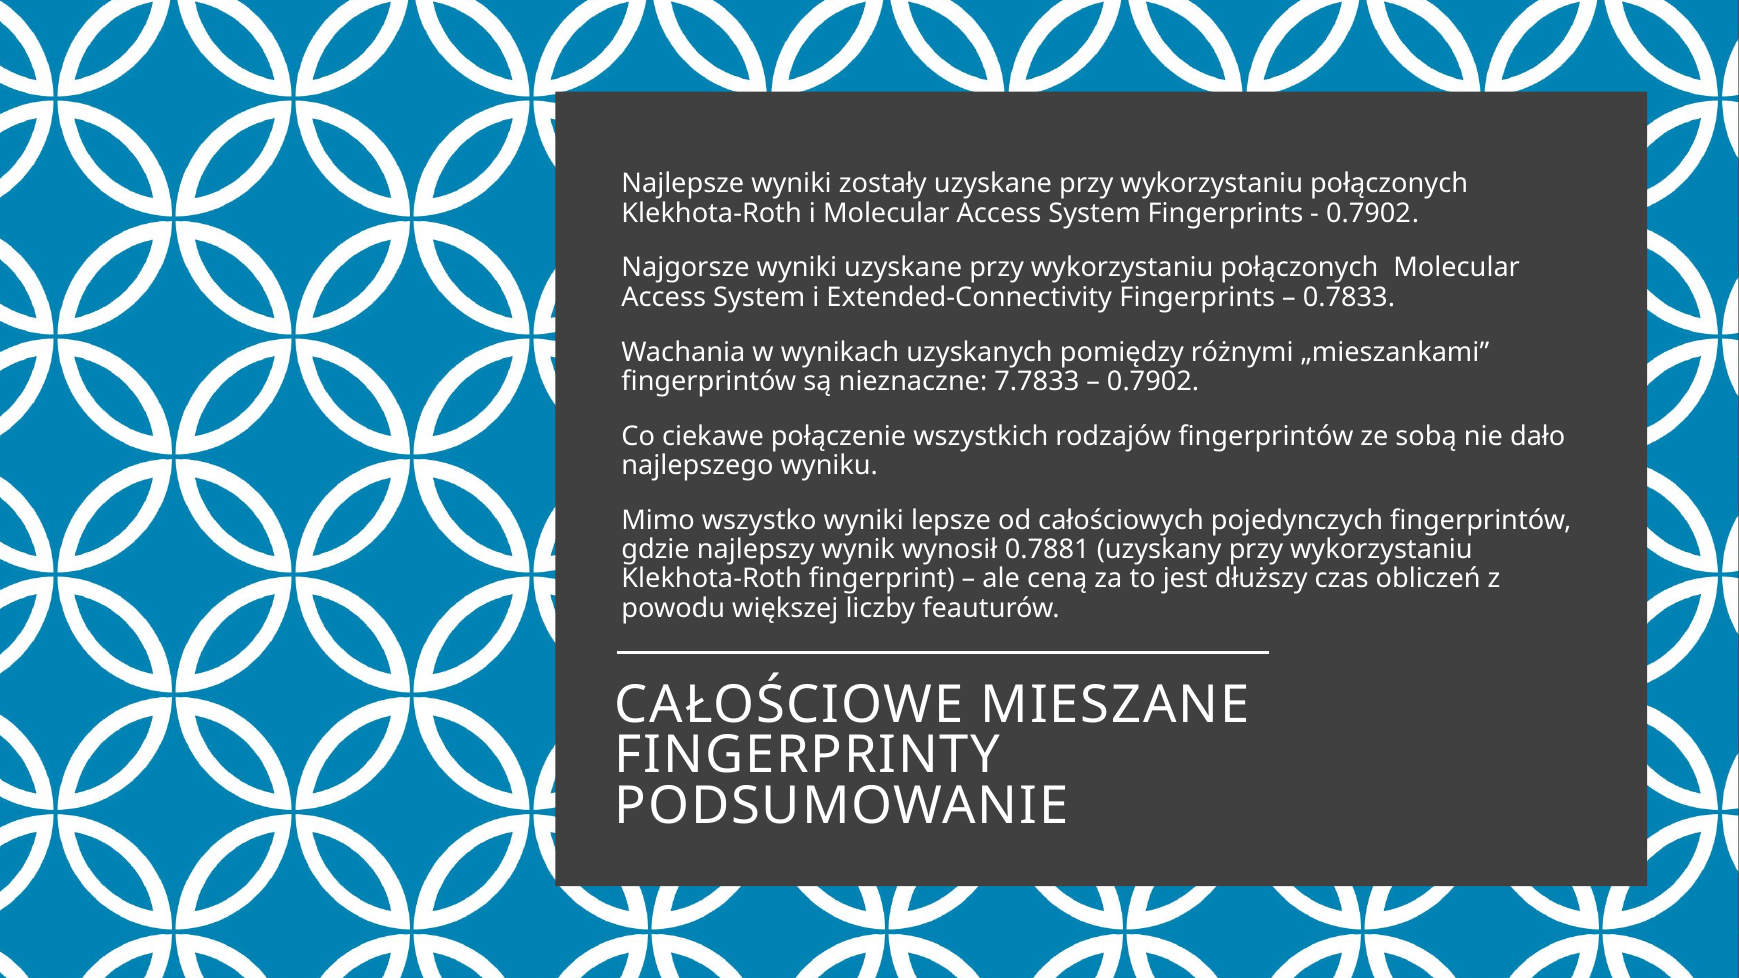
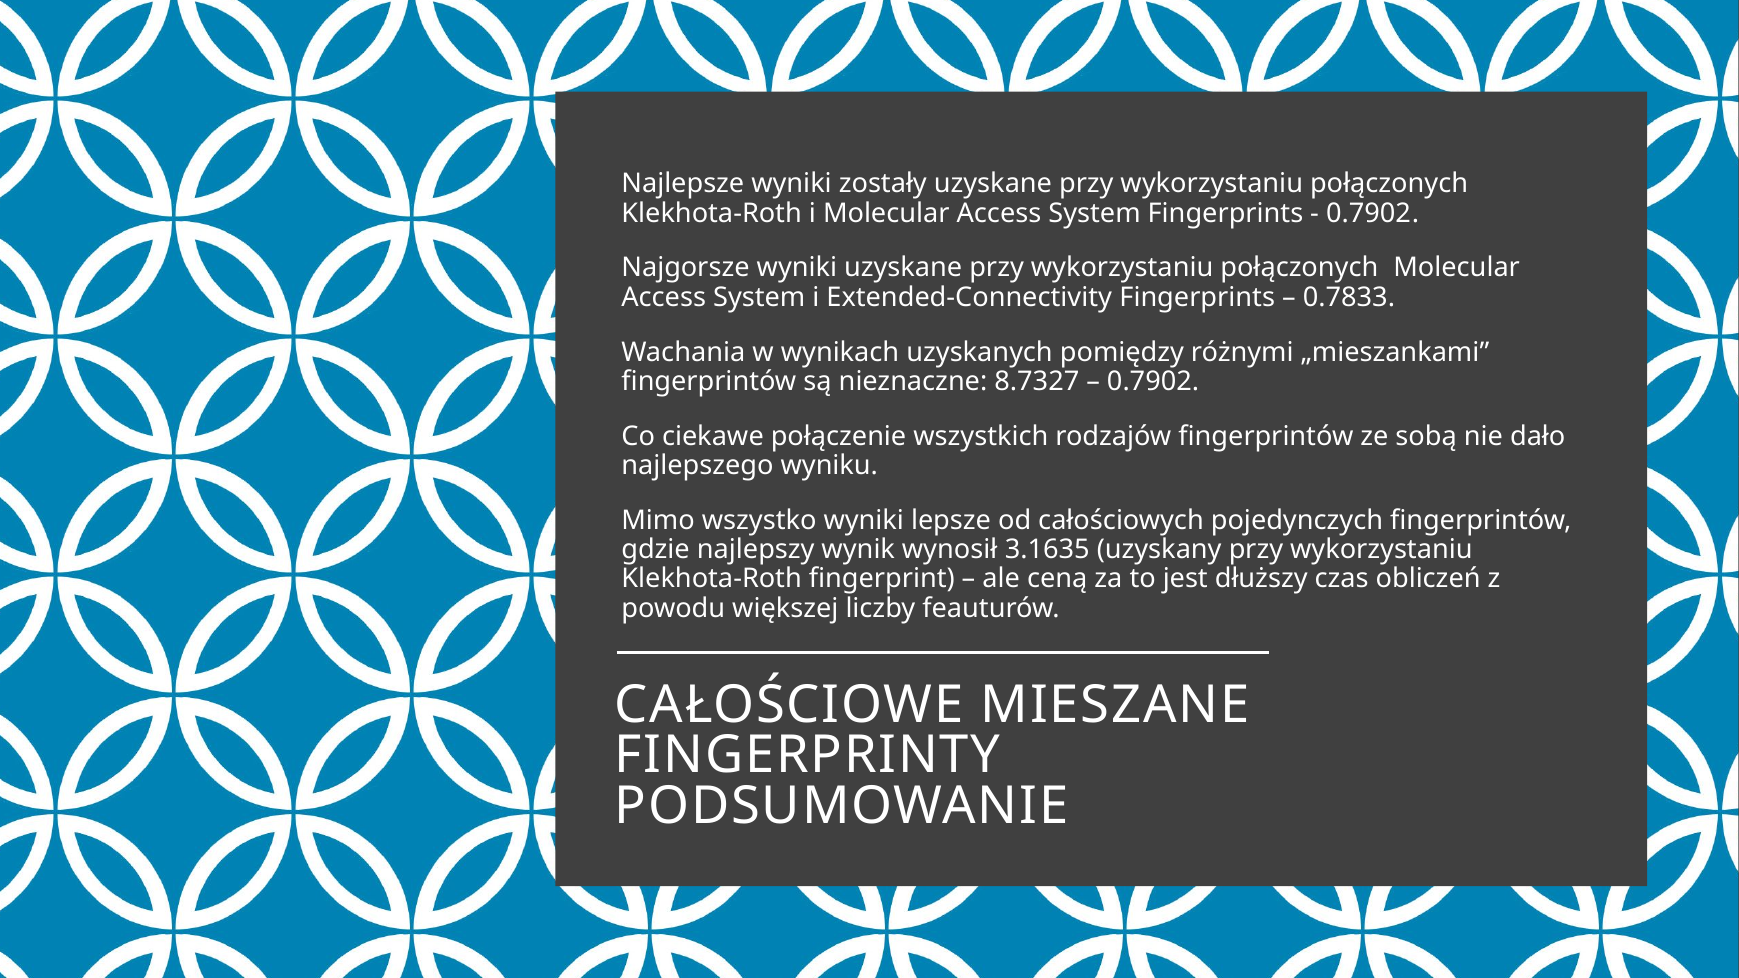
7.7833: 7.7833 -> 8.7327
0.7881: 0.7881 -> 3.1635
